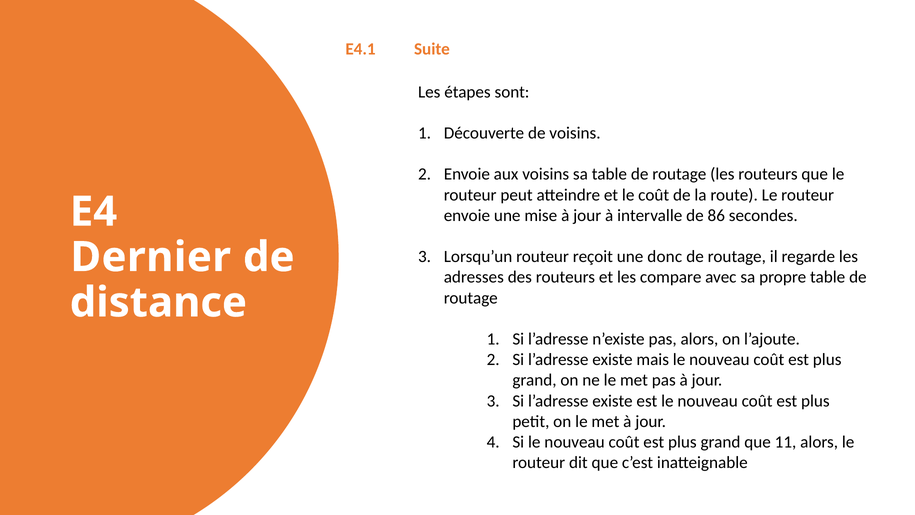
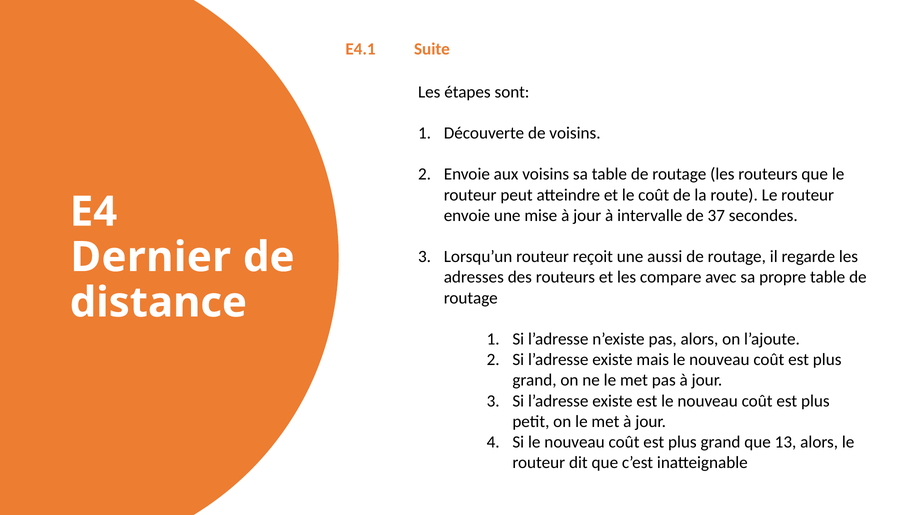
86: 86 -> 37
donc: donc -> aussi
11: 11 -> 13
